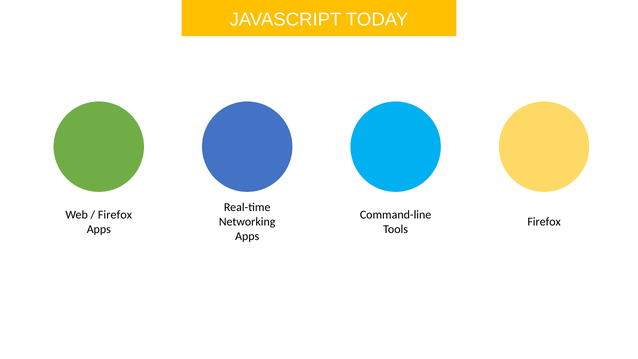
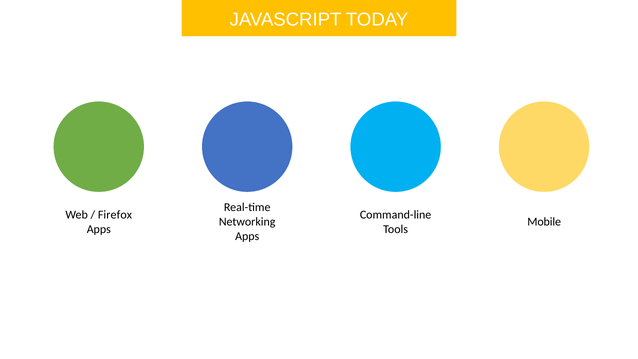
Firefox at (544, 222): Firefox -> Mobile
